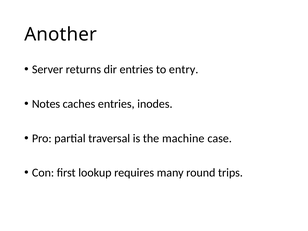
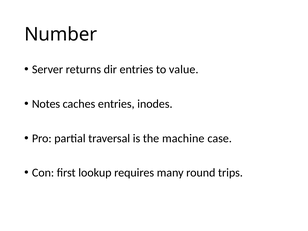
Another: Another -> Number
entry: entry -> value
